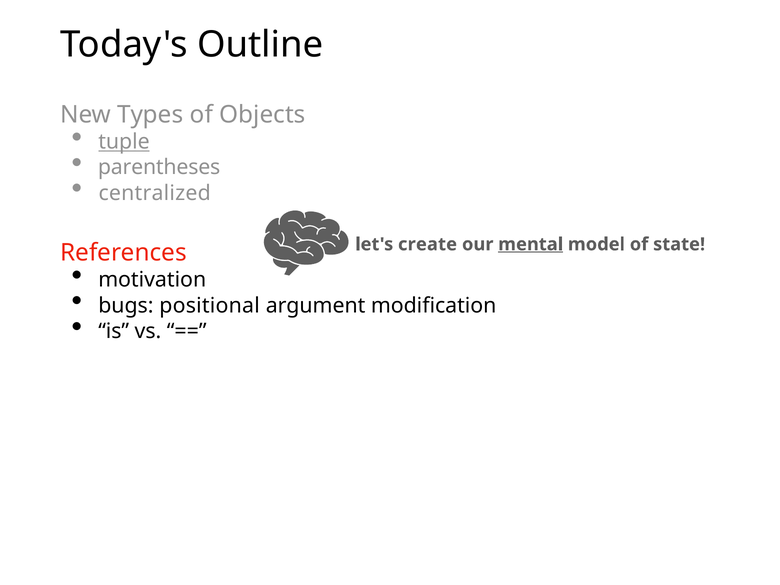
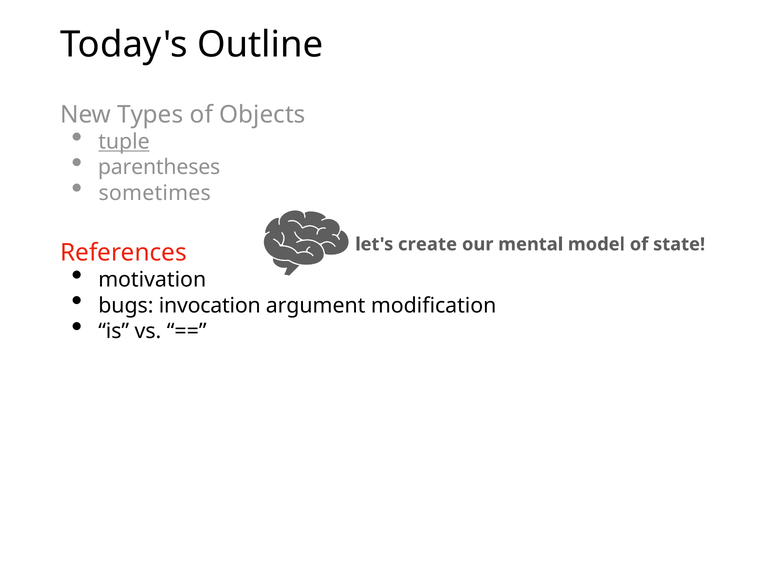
centralized: centralized -> sometimes
mental underline: present -> none
positional: positional -> invocation
